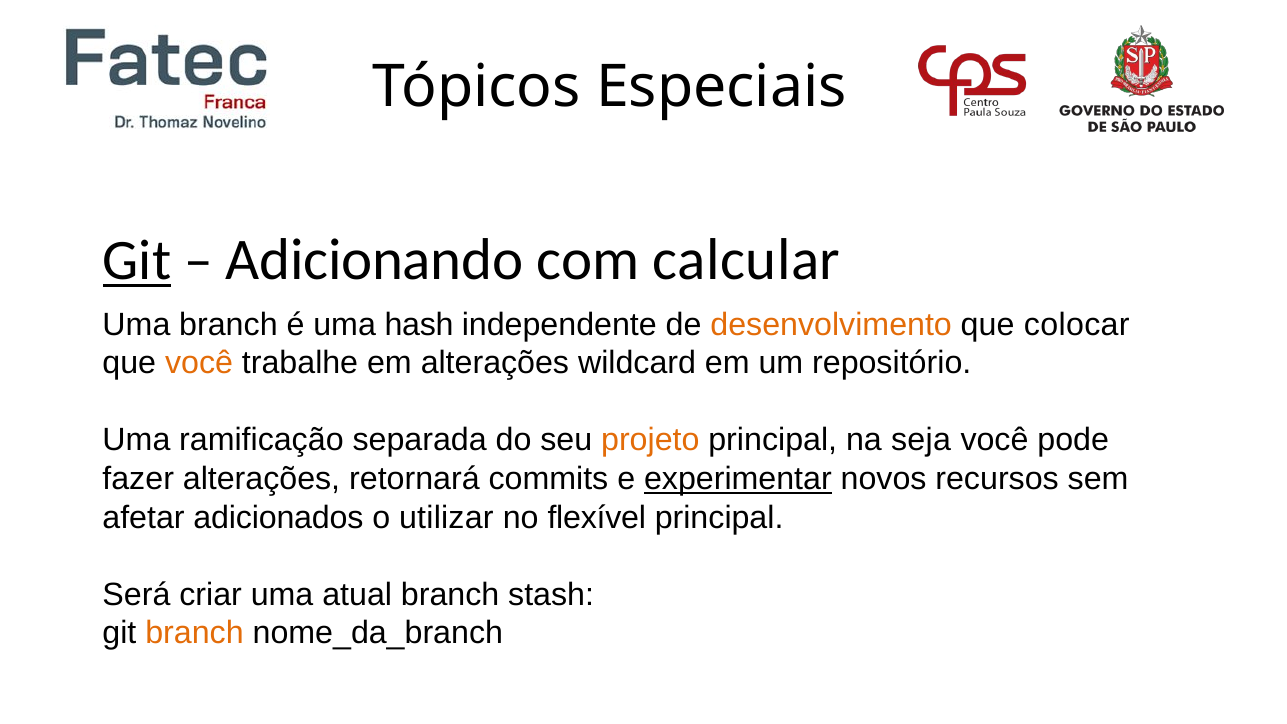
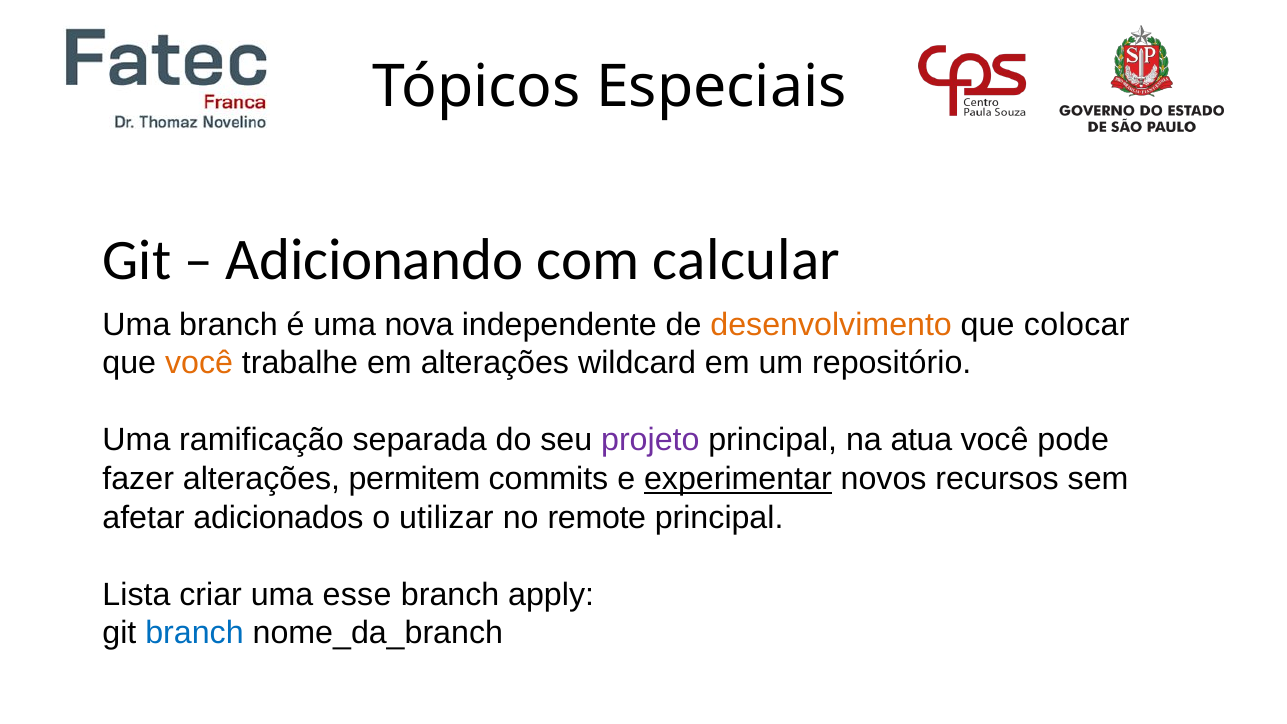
Git at (137, 261) underline: present -> none
hash: hash -> nova
projeto colour: orange -> purple
seja: seja -> atua
retornará: retornará -> permitem
flexível: flexível -> remote
Será: Será -> Lista
atual: atual -> esse
stash: stash -> apply
branch at (195, 633) colour: orange -> blue
